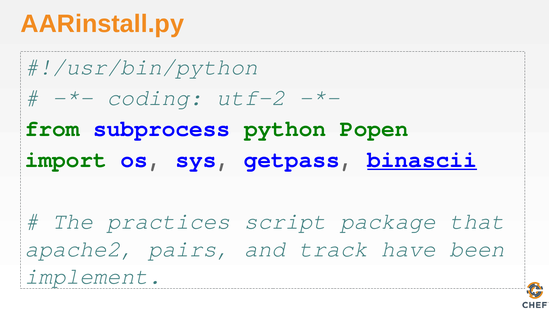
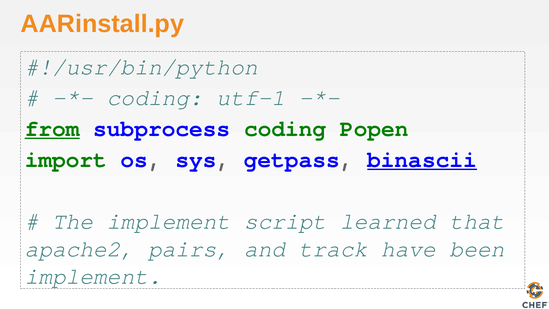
utf-2: utf-2 -> utf-1
from underline: none -> present
subprocess python: python -> coding
The practices: practices -> implement
package: package -> learned
